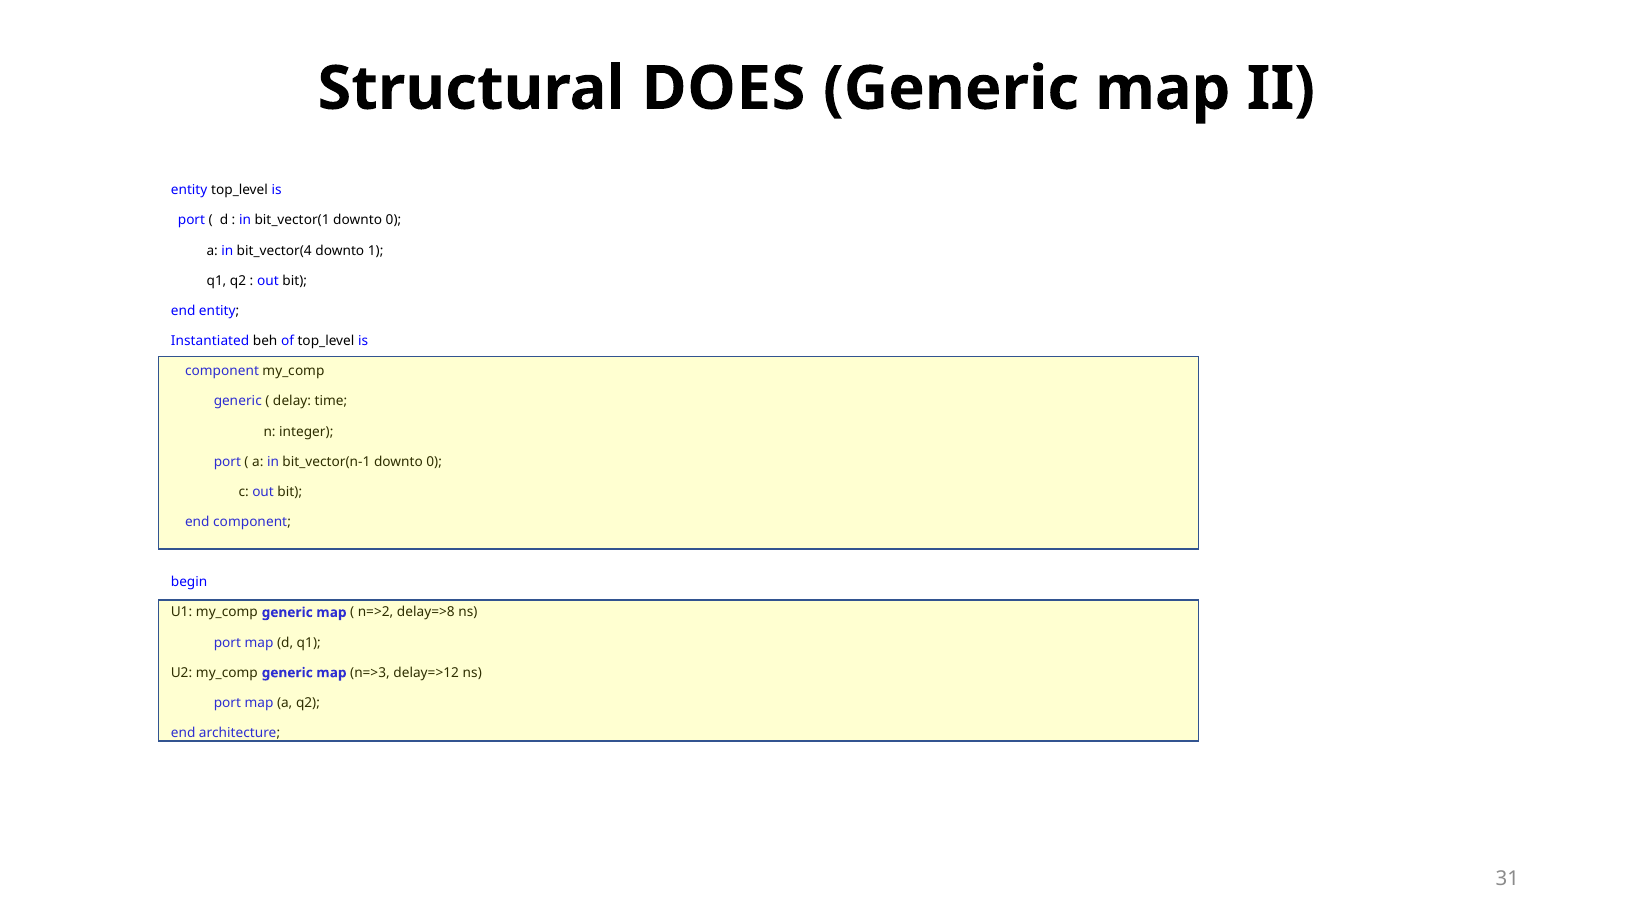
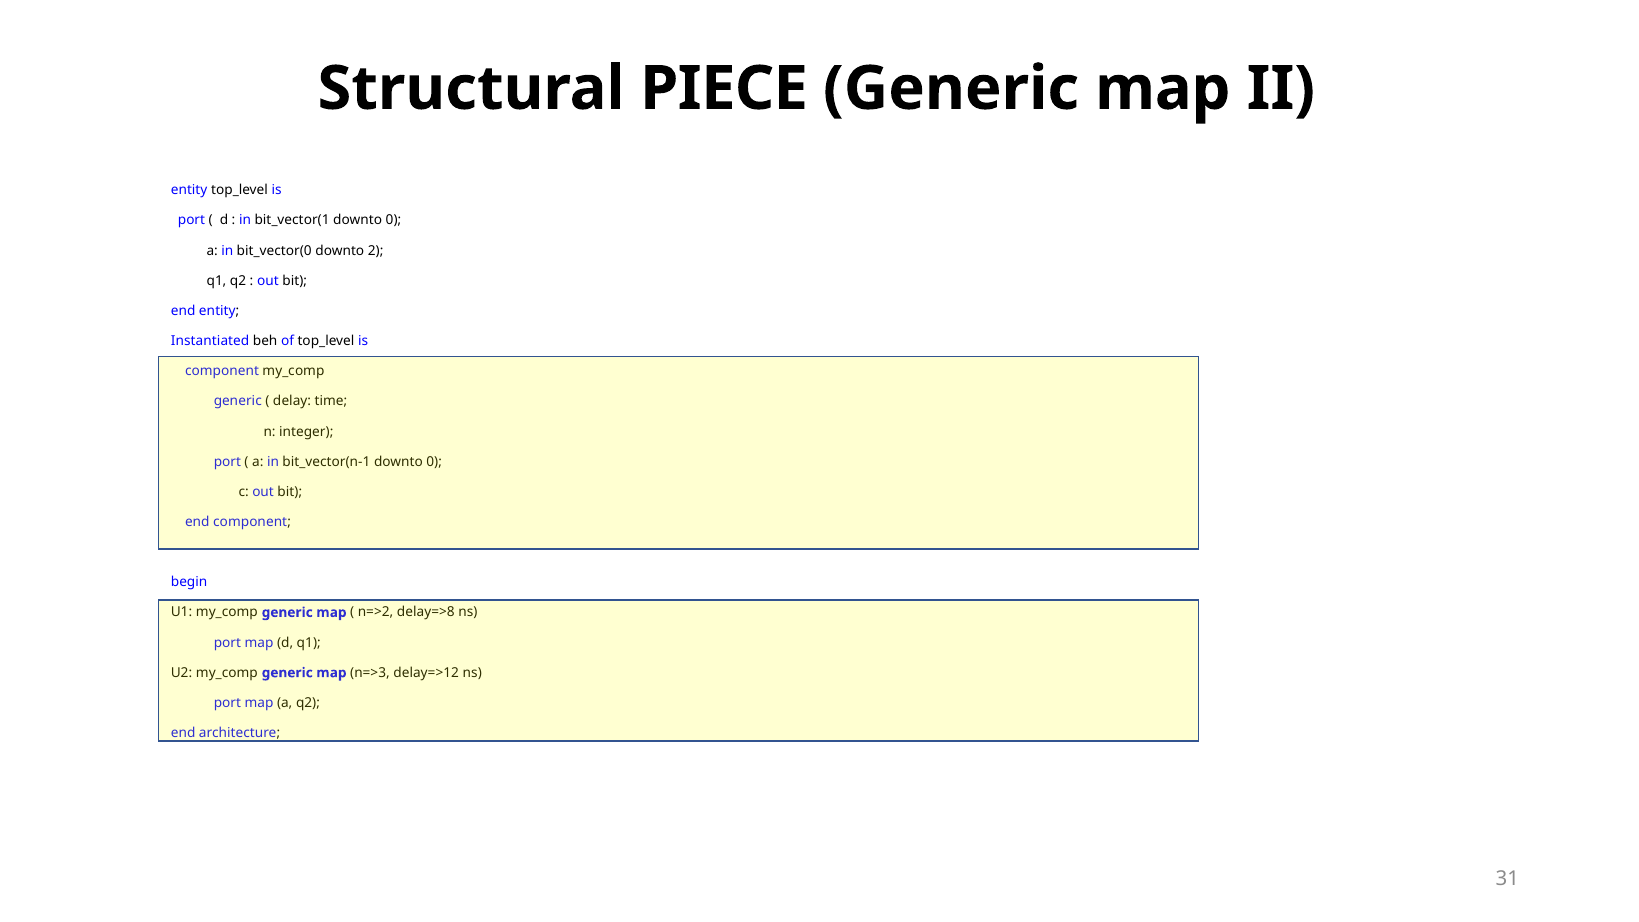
DOES: DOES -> PIECE
bit_vector(4: bit_vector(4 -> bit_vector(0
1: 1 -> 2
